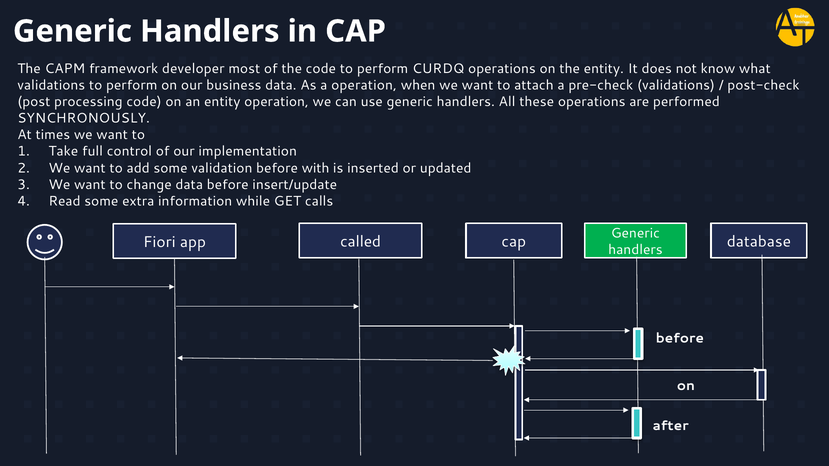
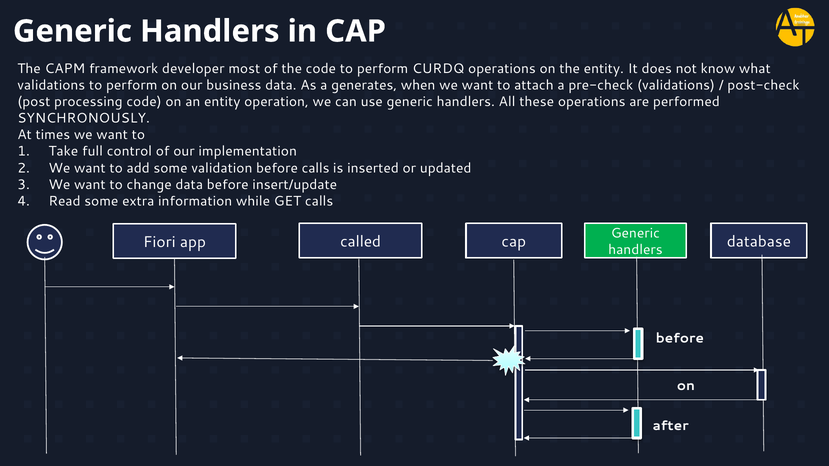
a operation: operation -> generates
before with: with -> calls
